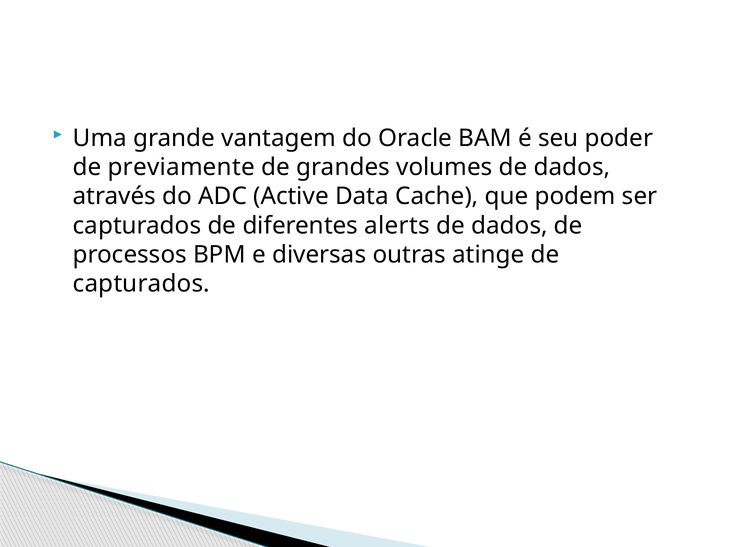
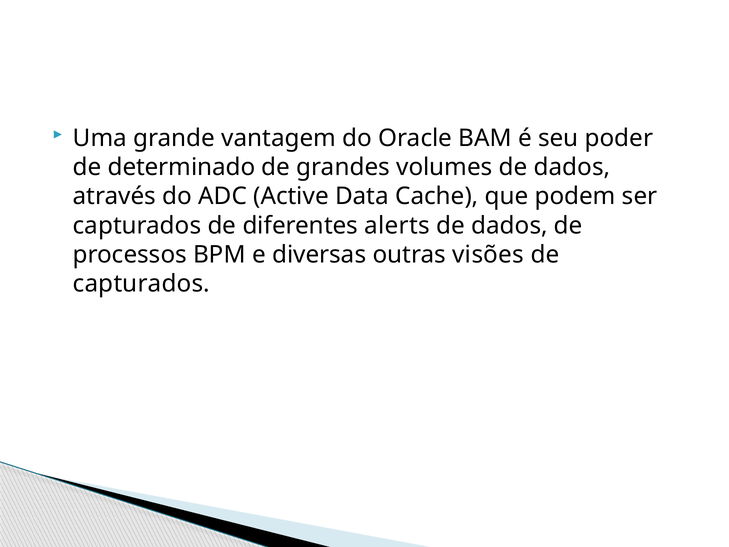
previamente: previamente -> determinado
atinge: atinge -> visões
